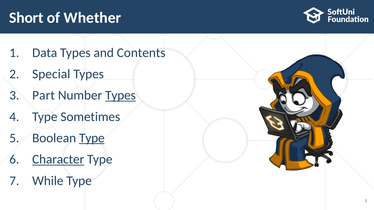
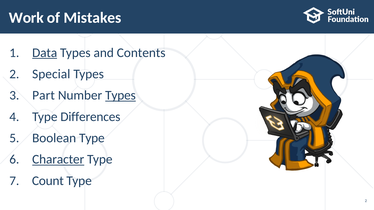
Short: Short -> Work
Whether: Whether -> Mistakes
Data underline: none -> present
Sometimes: Sometimes -> Differences
Type at (92, 138) underline: present -> none
While: While -> Count
